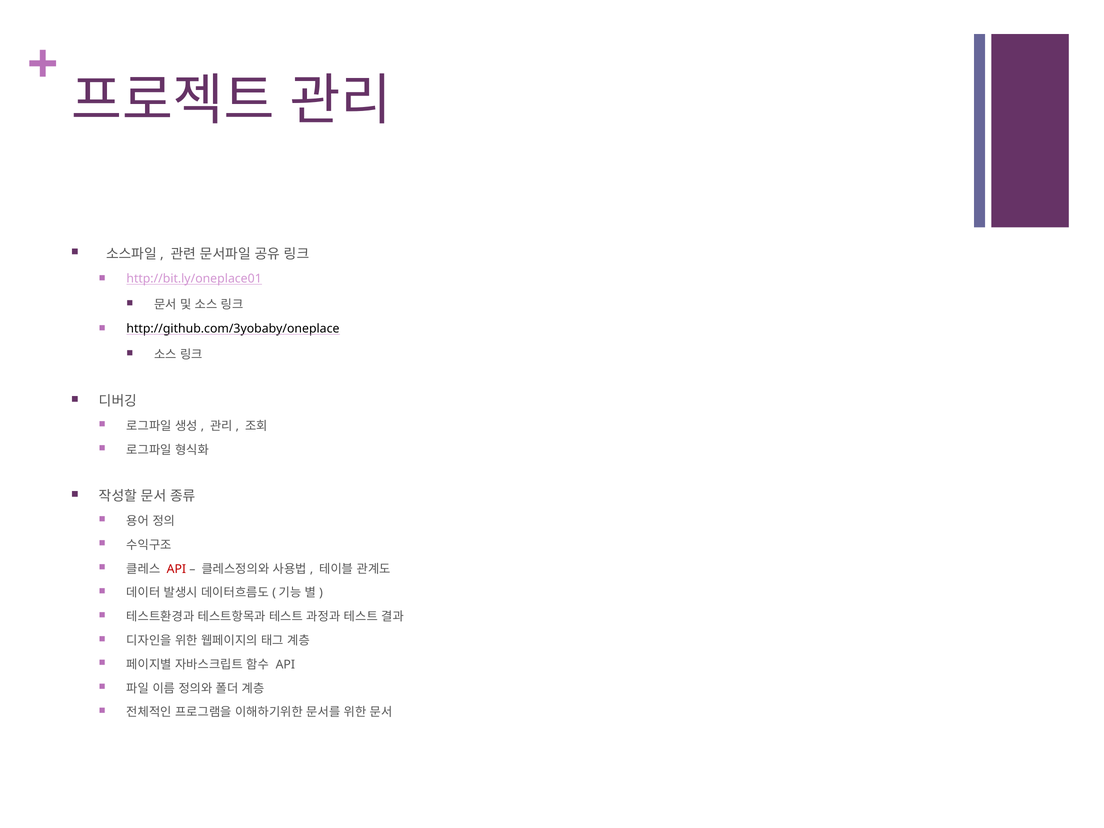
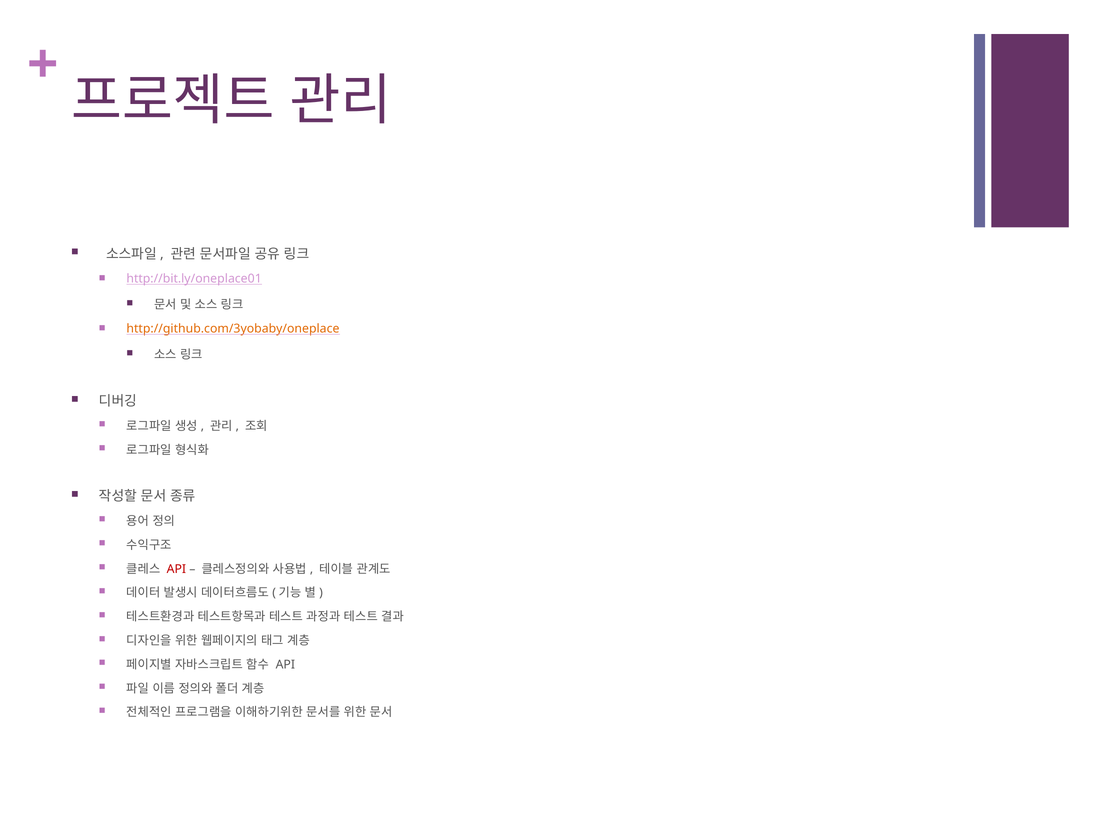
http://github.com/3yobaby/oneplace colour: black -> orange
